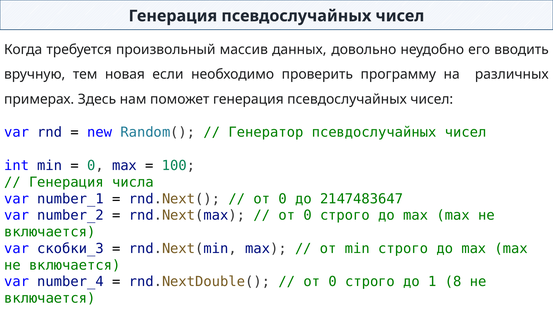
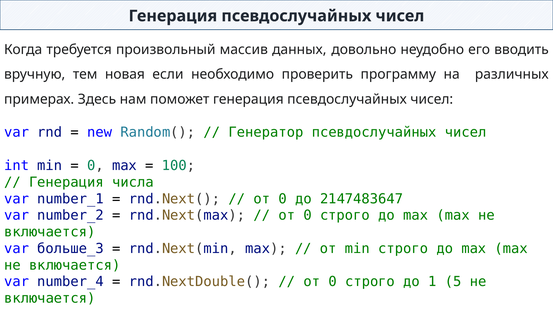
скобки_3: скобки_3 -> больше_3
8: 8 -> 5
